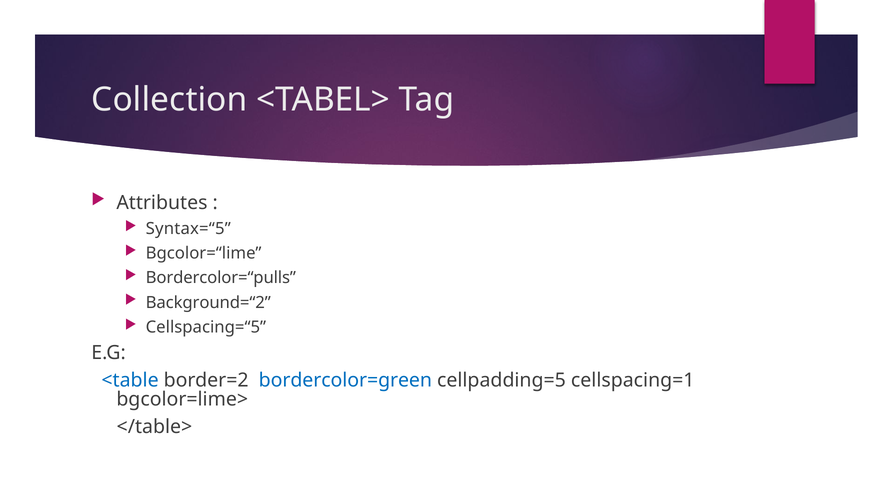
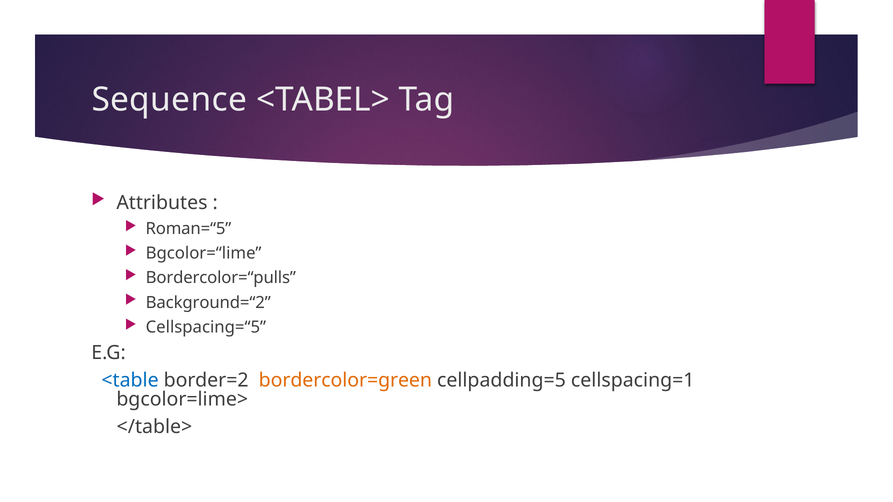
Collection: Collection -> Sequence
Syntax=“5: Syntax=“5 -> Roman=“5
bordercolor=green colour: blue -> orange
